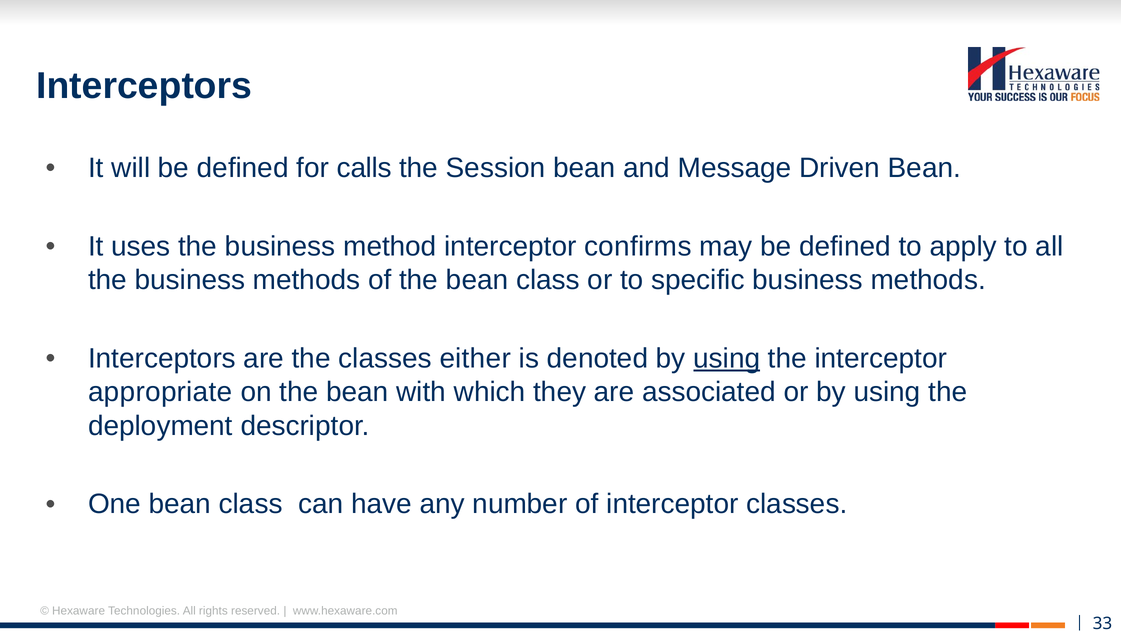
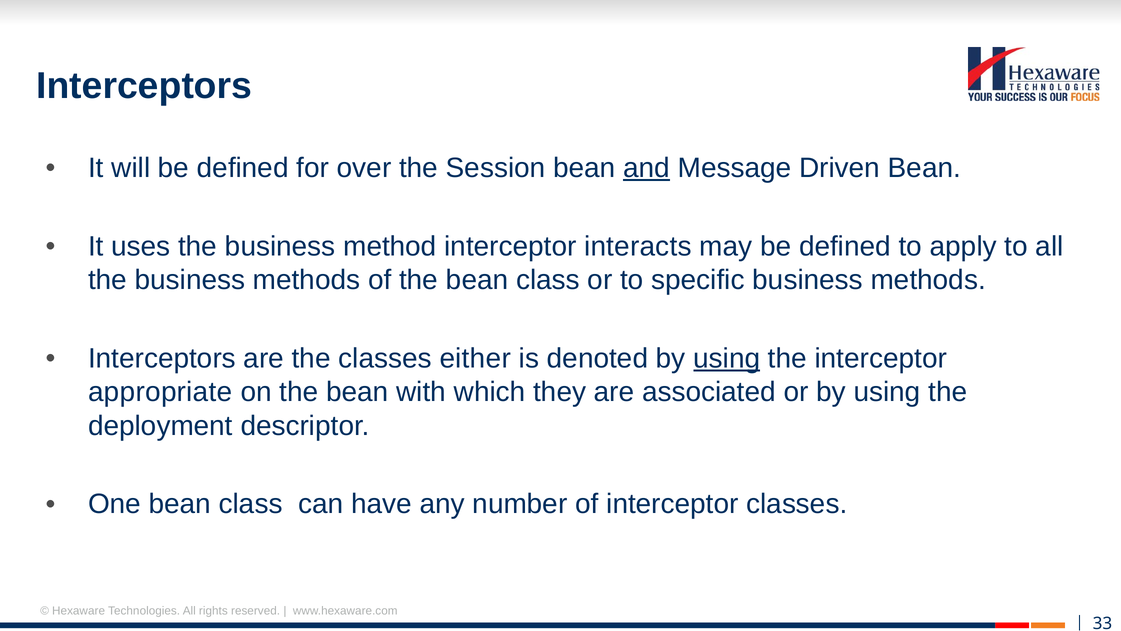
calls: calls -> over
and underline: none -> present
confirms: confirms -> interacts
